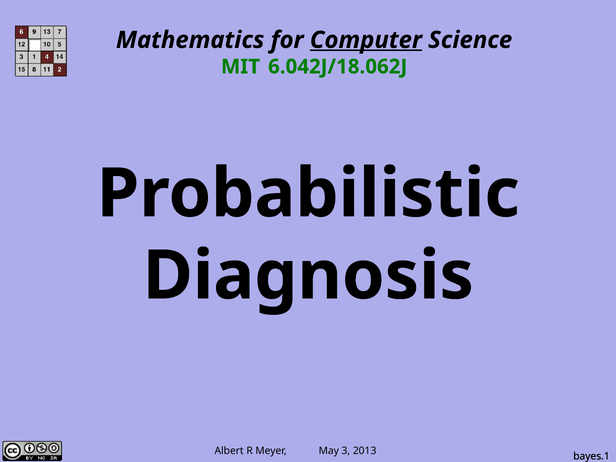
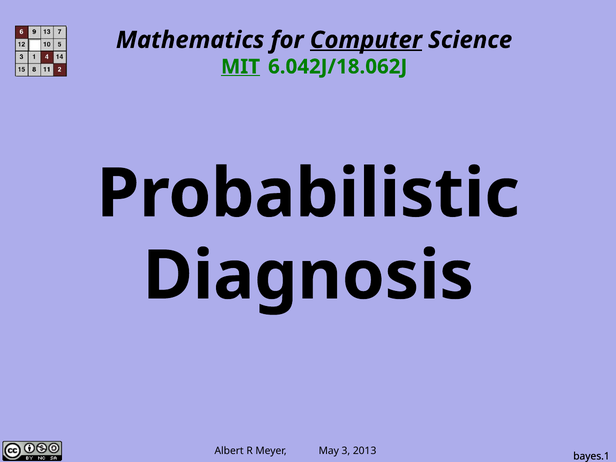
MIT underline: none -> present
